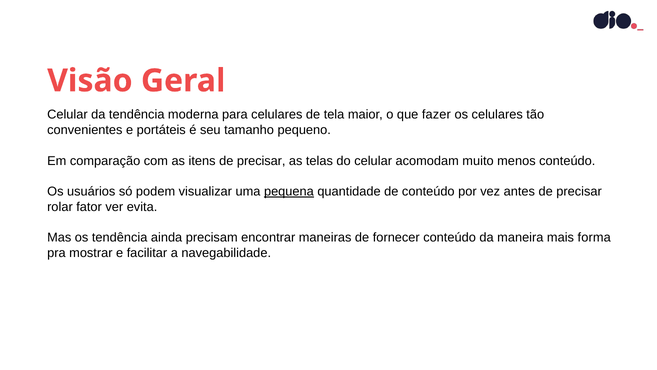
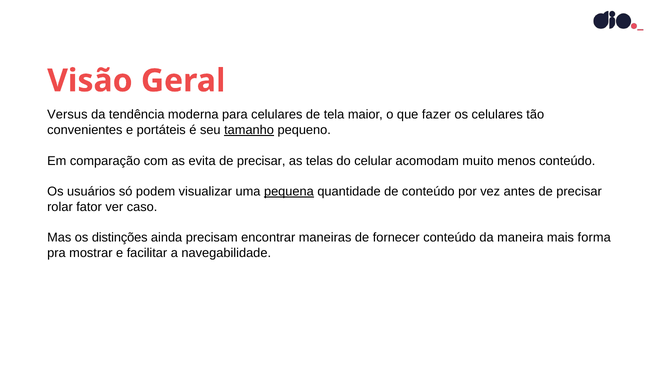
Celular at (67, 115): Celular -> Versus
tamanho underline: none -> present
itens: itens -> evita
evita: evita -> caso
os tendência: tendência -> distinções
